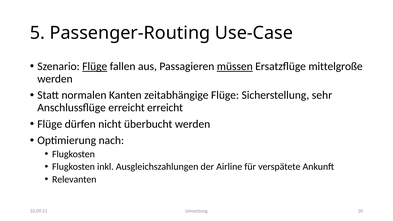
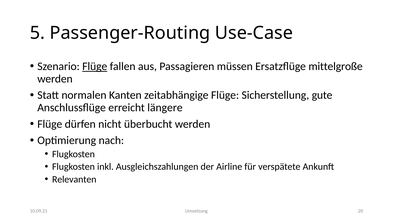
müssen underline: present -> none
sehr: sehr -> gute
erreicht erreicht: erreicht -> längere
